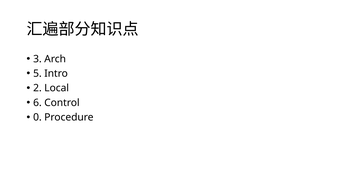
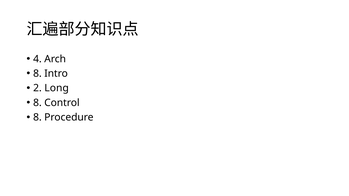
3: 3 -> 4
5 at (37, 74): 5 -> 8
Local: Local -> Long
6 at (37, 103): 6 -> 8
0 at (37, 118): 0 -> 8
